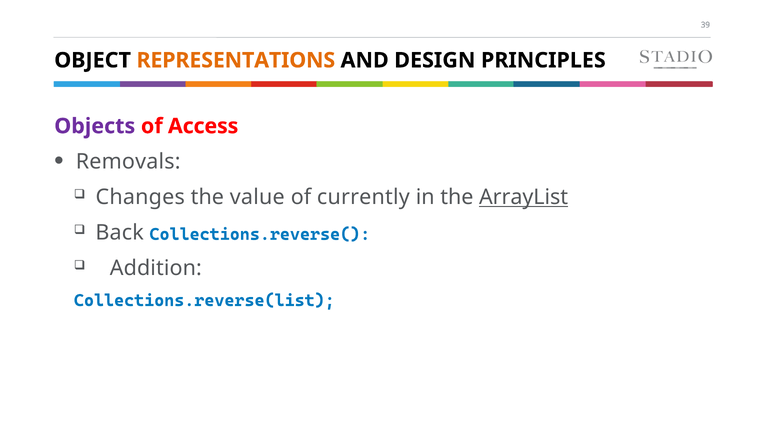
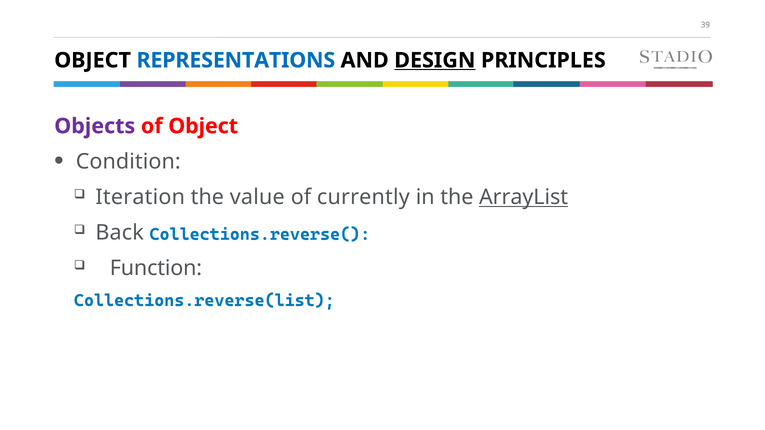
REPRESENTATIONS colour: orange -> blue
DESIGN underline: none -> present
of Access: Access -> Object
Removals: Removals -> Condition
Changes: Changes -> Iteration
Addition: Addition -> Function
